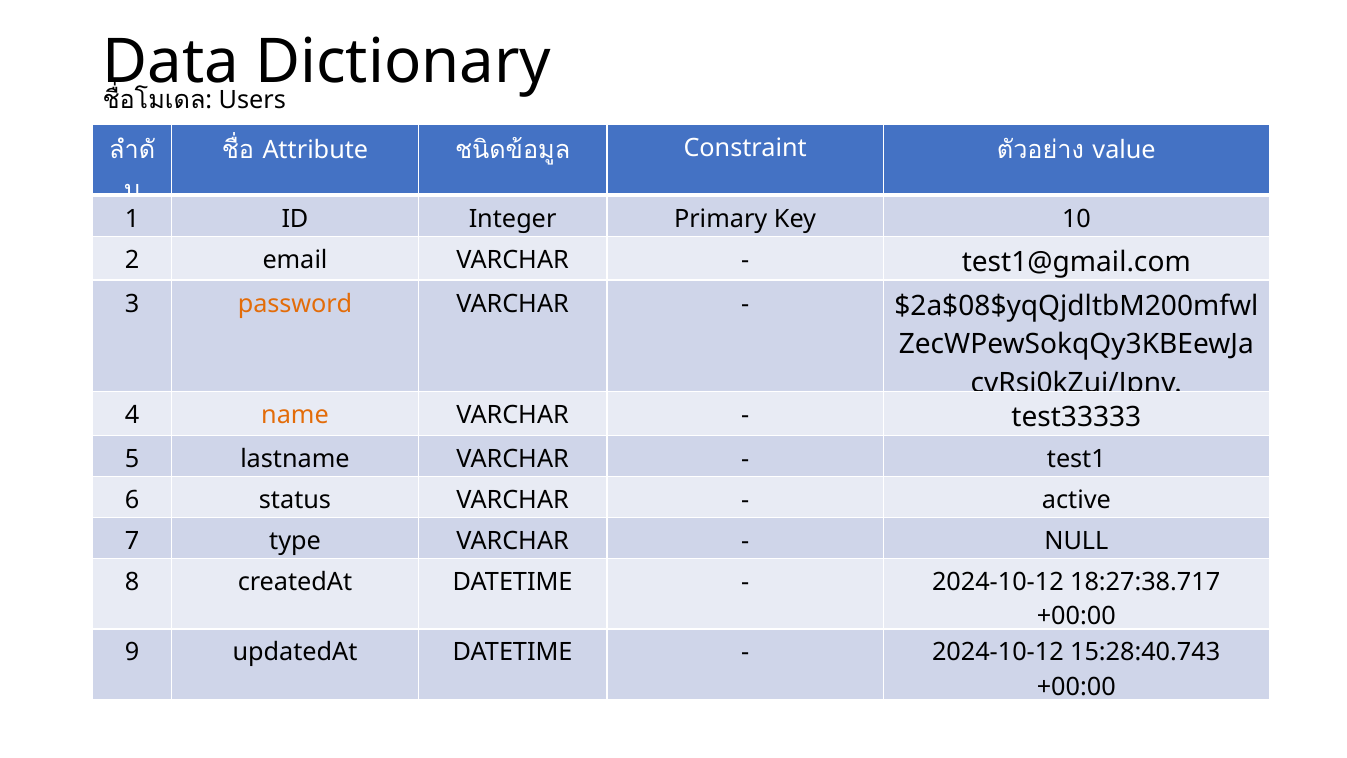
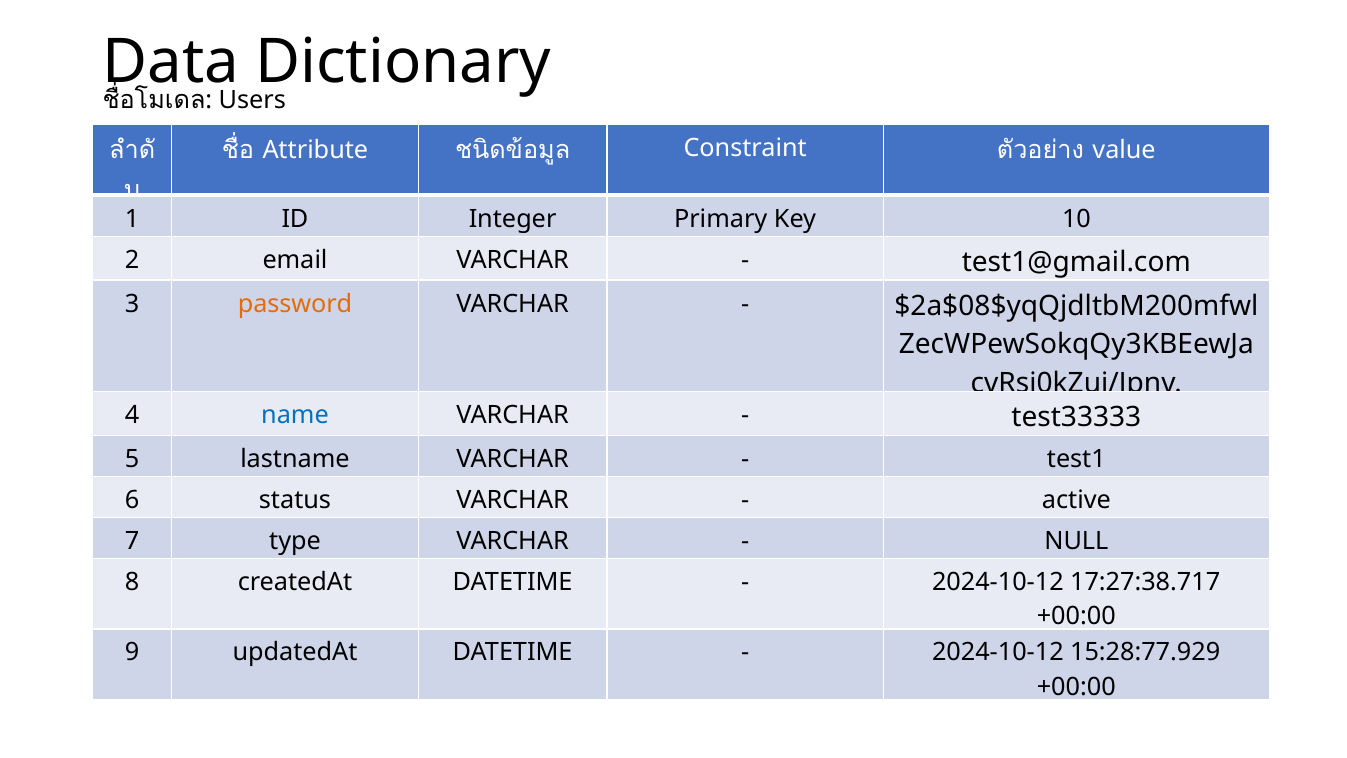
name colour: orange -> blue
18:27:38.717: 18:27:38.717 -> 17:27:38.717
15:28:40.743: 15:28:40.743 -> 15:28:77.929
